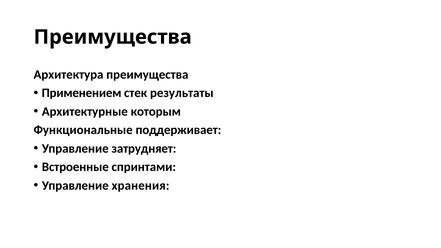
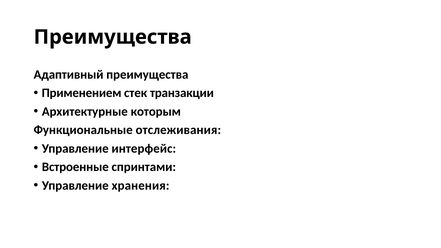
Архитектура: Архитектура -> Адаптивный
результаты: результаты -> транзакции
поддерживает: поддерживает -> отслеживания
затрудняет: затрудняет -> интерфейс
